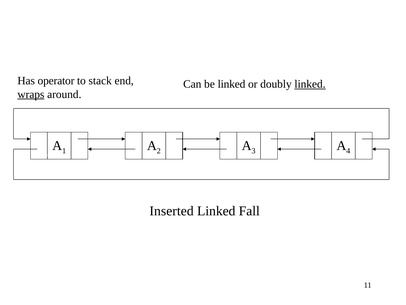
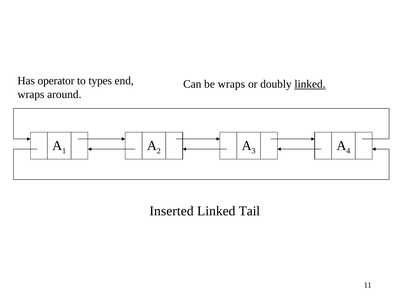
stack: stack -> types
be linked: linked -> wraps
wraps at (31, 94) underline: present -> none
Fall: Fall -> Tail
